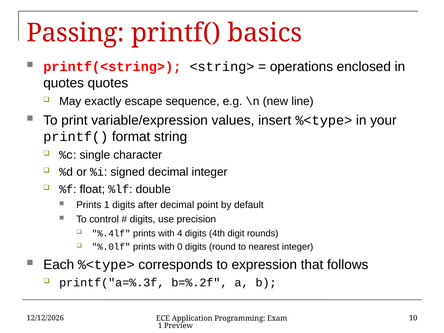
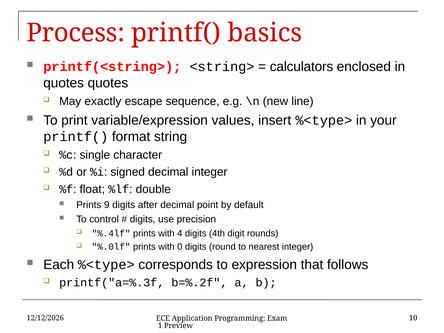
Passing: Passing -> Process
operations: operations -> calculators
Prints 1: 1 -> 9
